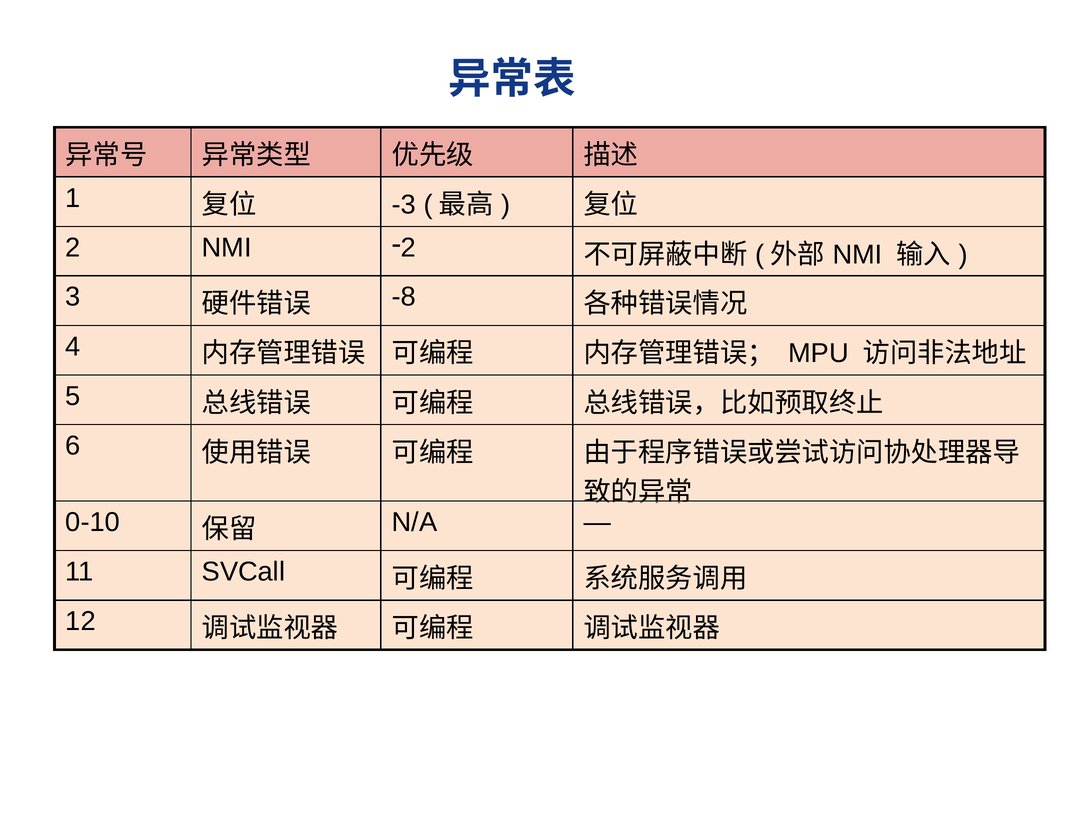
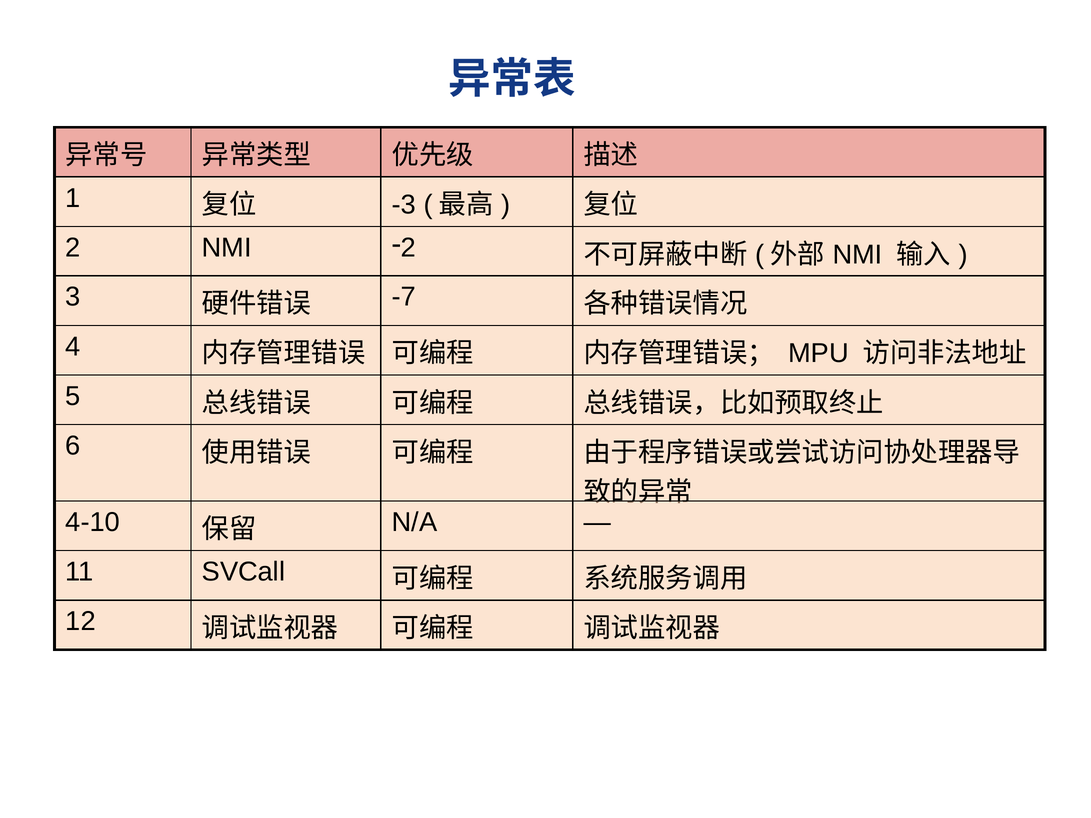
-8: -8 -> -7
0-10: 0-10 -> 4-10
